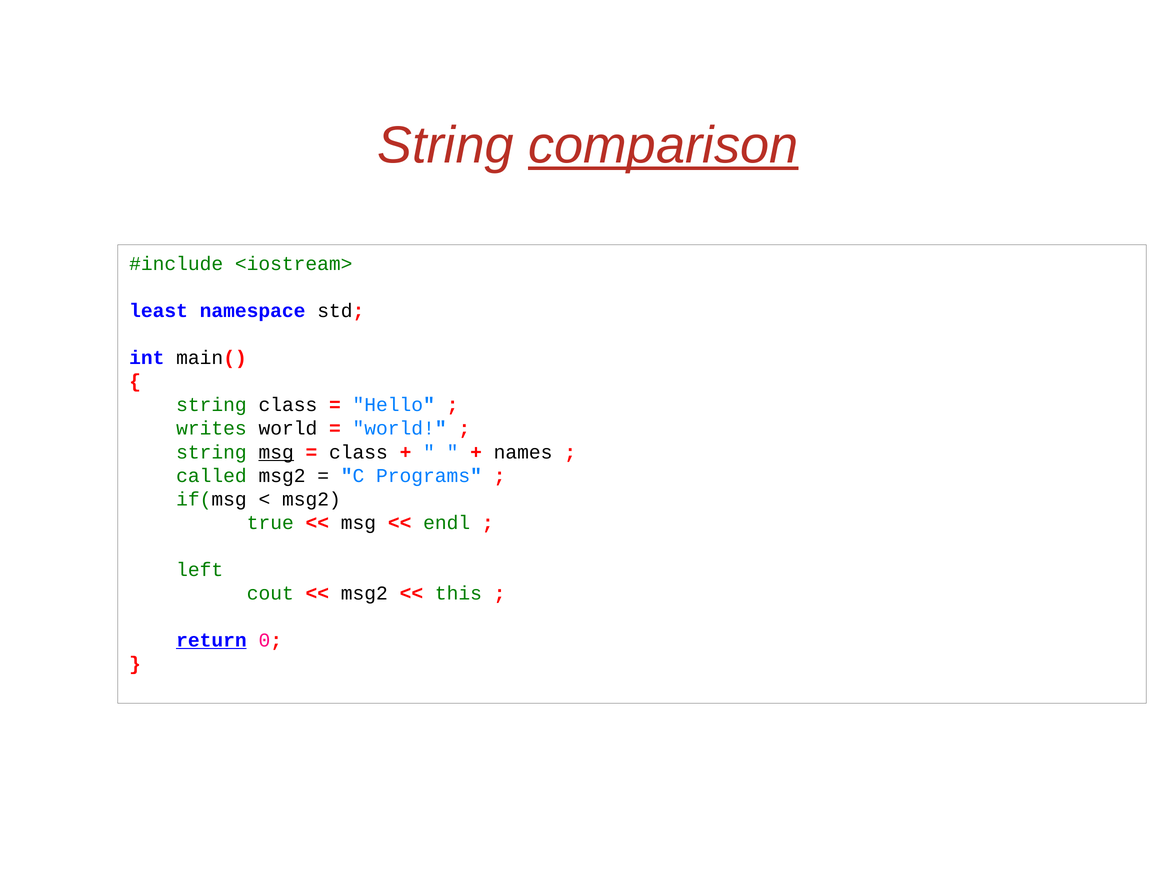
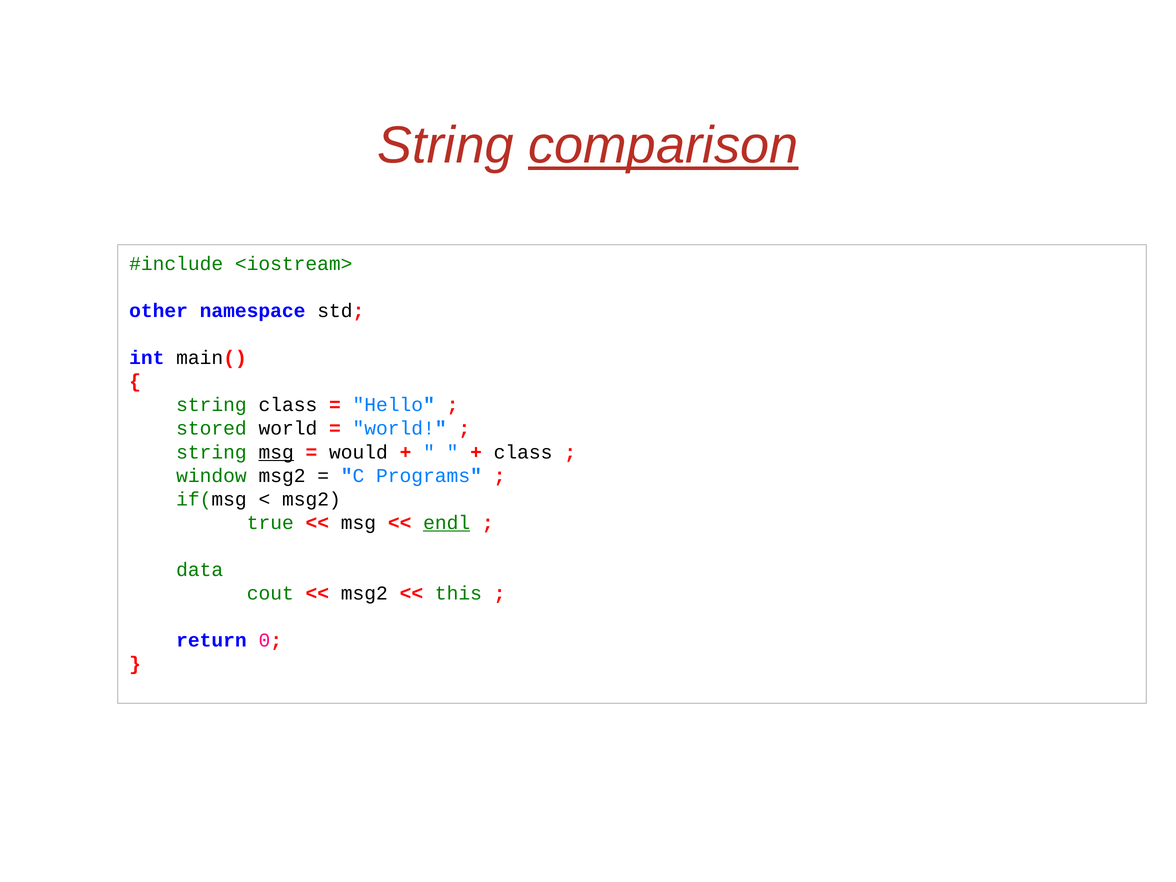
least: least -> other
writes: writes -> stored
class at (358, 452): class -> would
names at (523, 452): names -> class
called: called -> window
endl underline: none -> present
left: left -> data
return underline: present -> none
